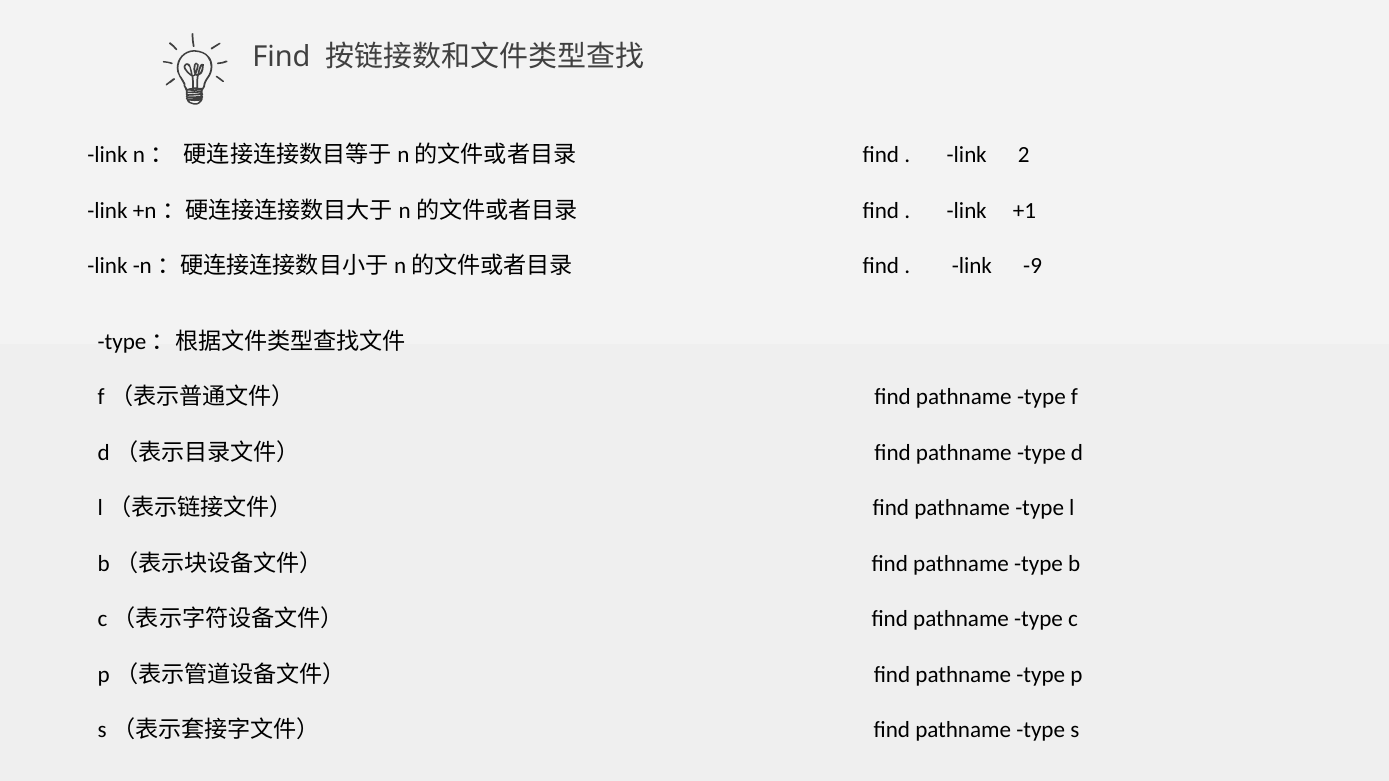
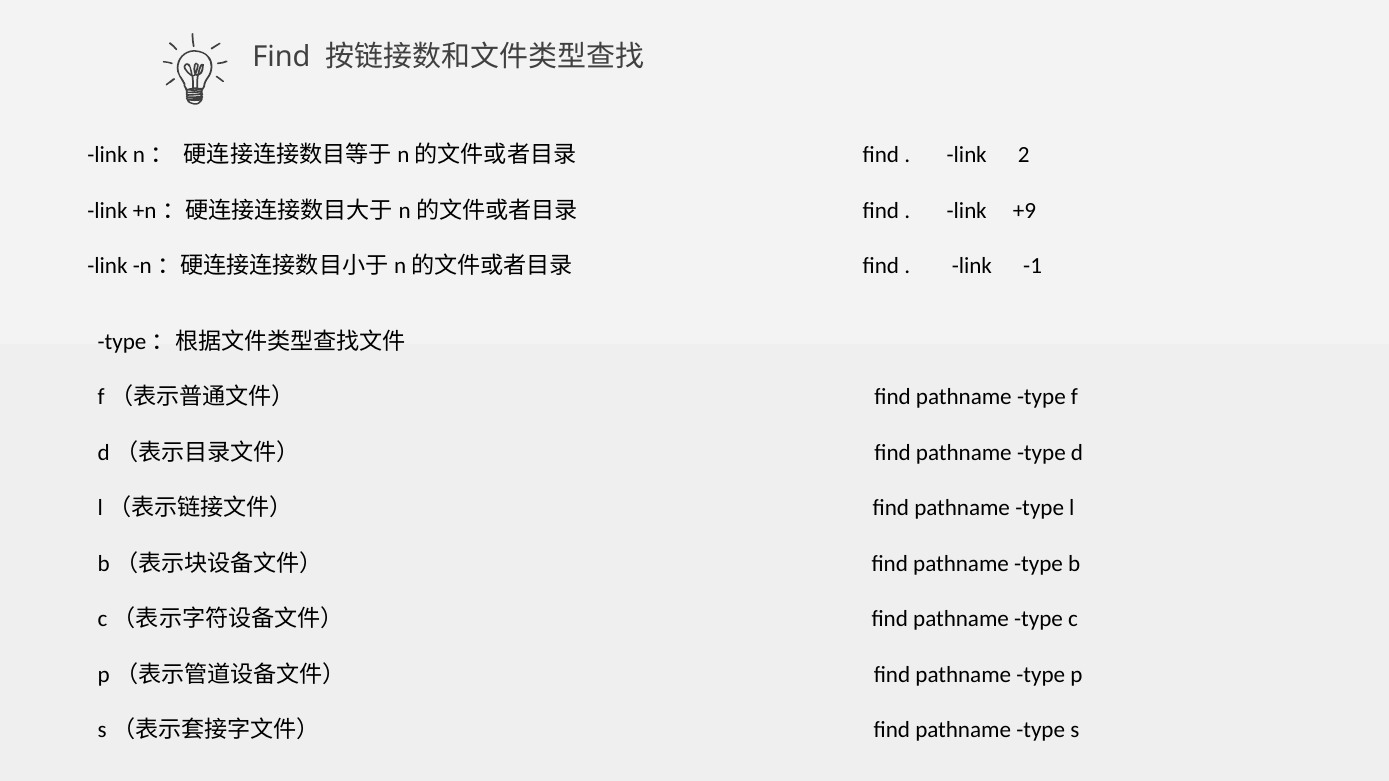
+1: +1 -> +9
-9: -9 -> -1
